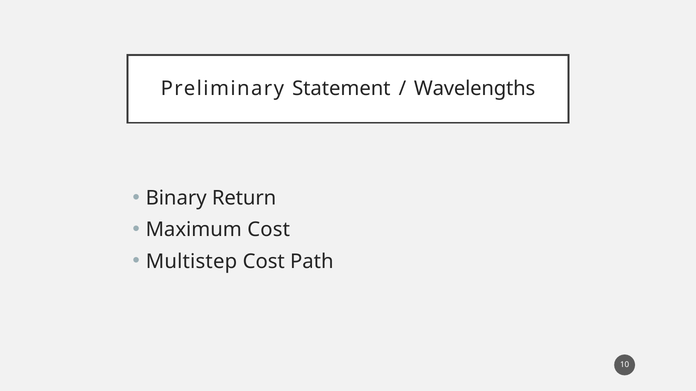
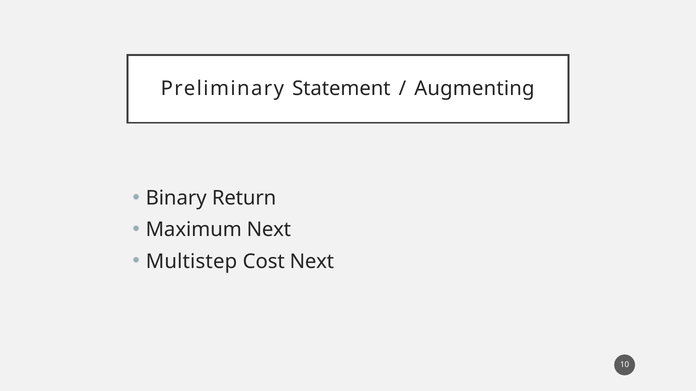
Wavelengths: Wavelengths -> Augmenting
Maximum Cost: Cost -> Next
Cost Path: Path -> Next
